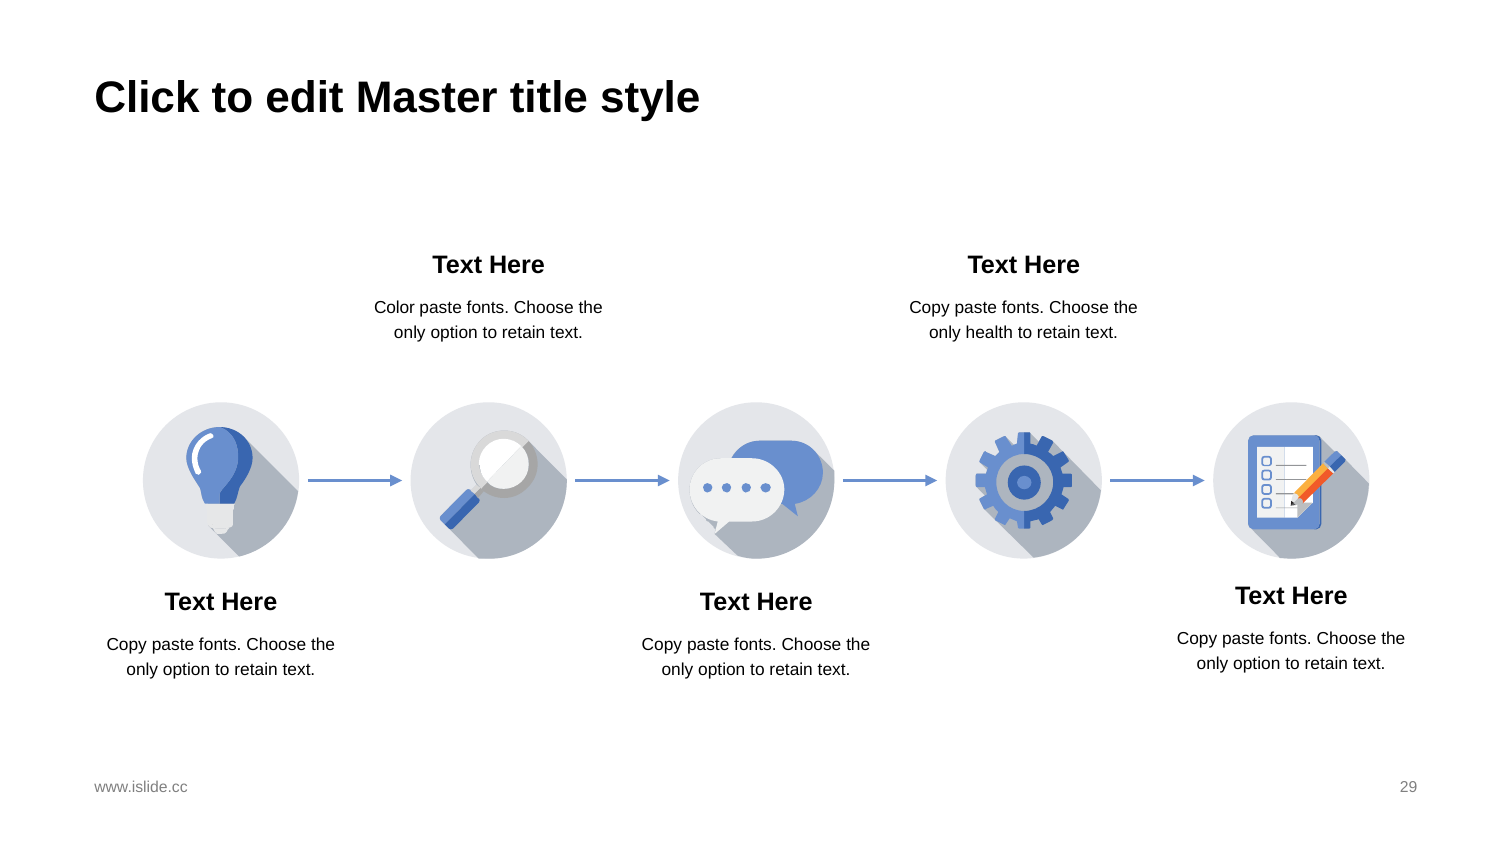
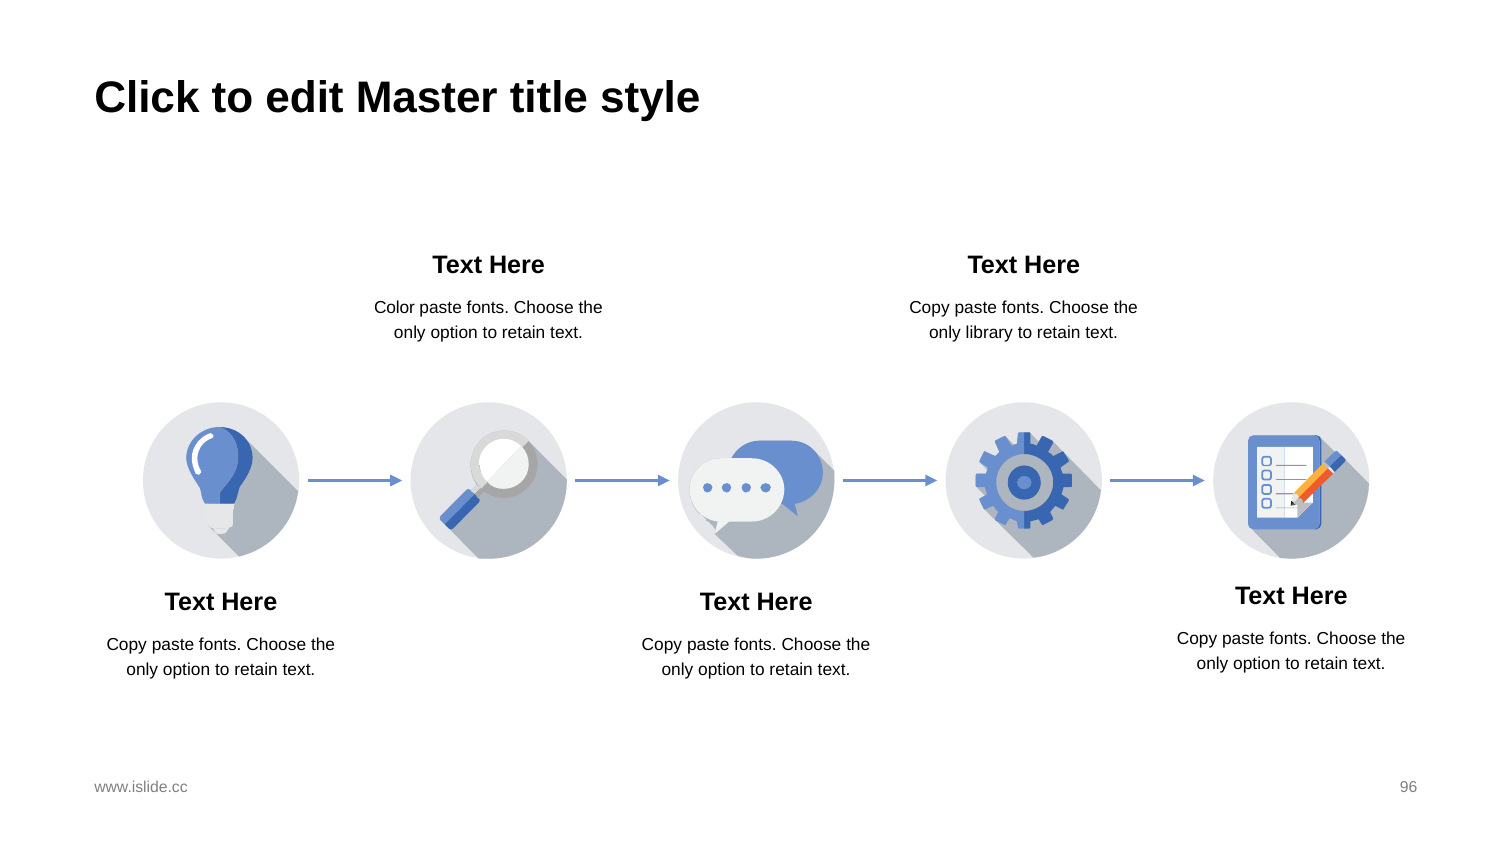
health: health -> library
29: 29 -> 96
